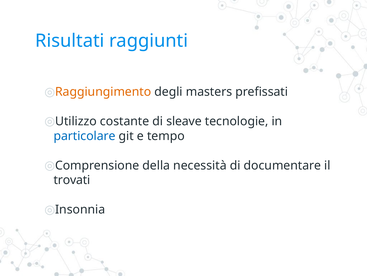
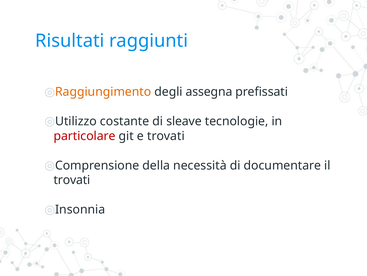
masters: masters -> assegna
particolare colour: blue -> red
e tempo: tempo -> trovati
